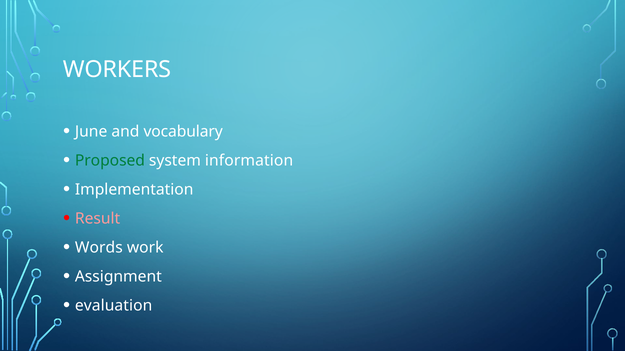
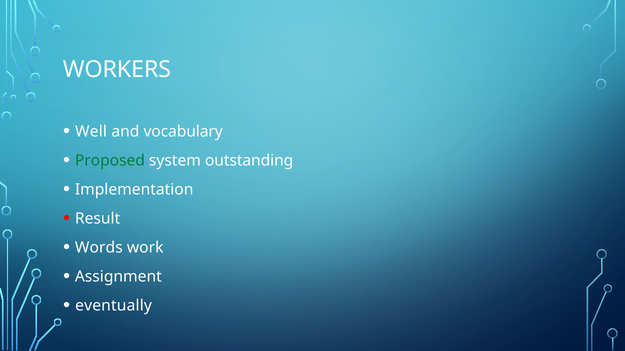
June: June -> Well
information: information -> outstanding
Result colour: pink -> white
evaluation: evaluation -> eventually
